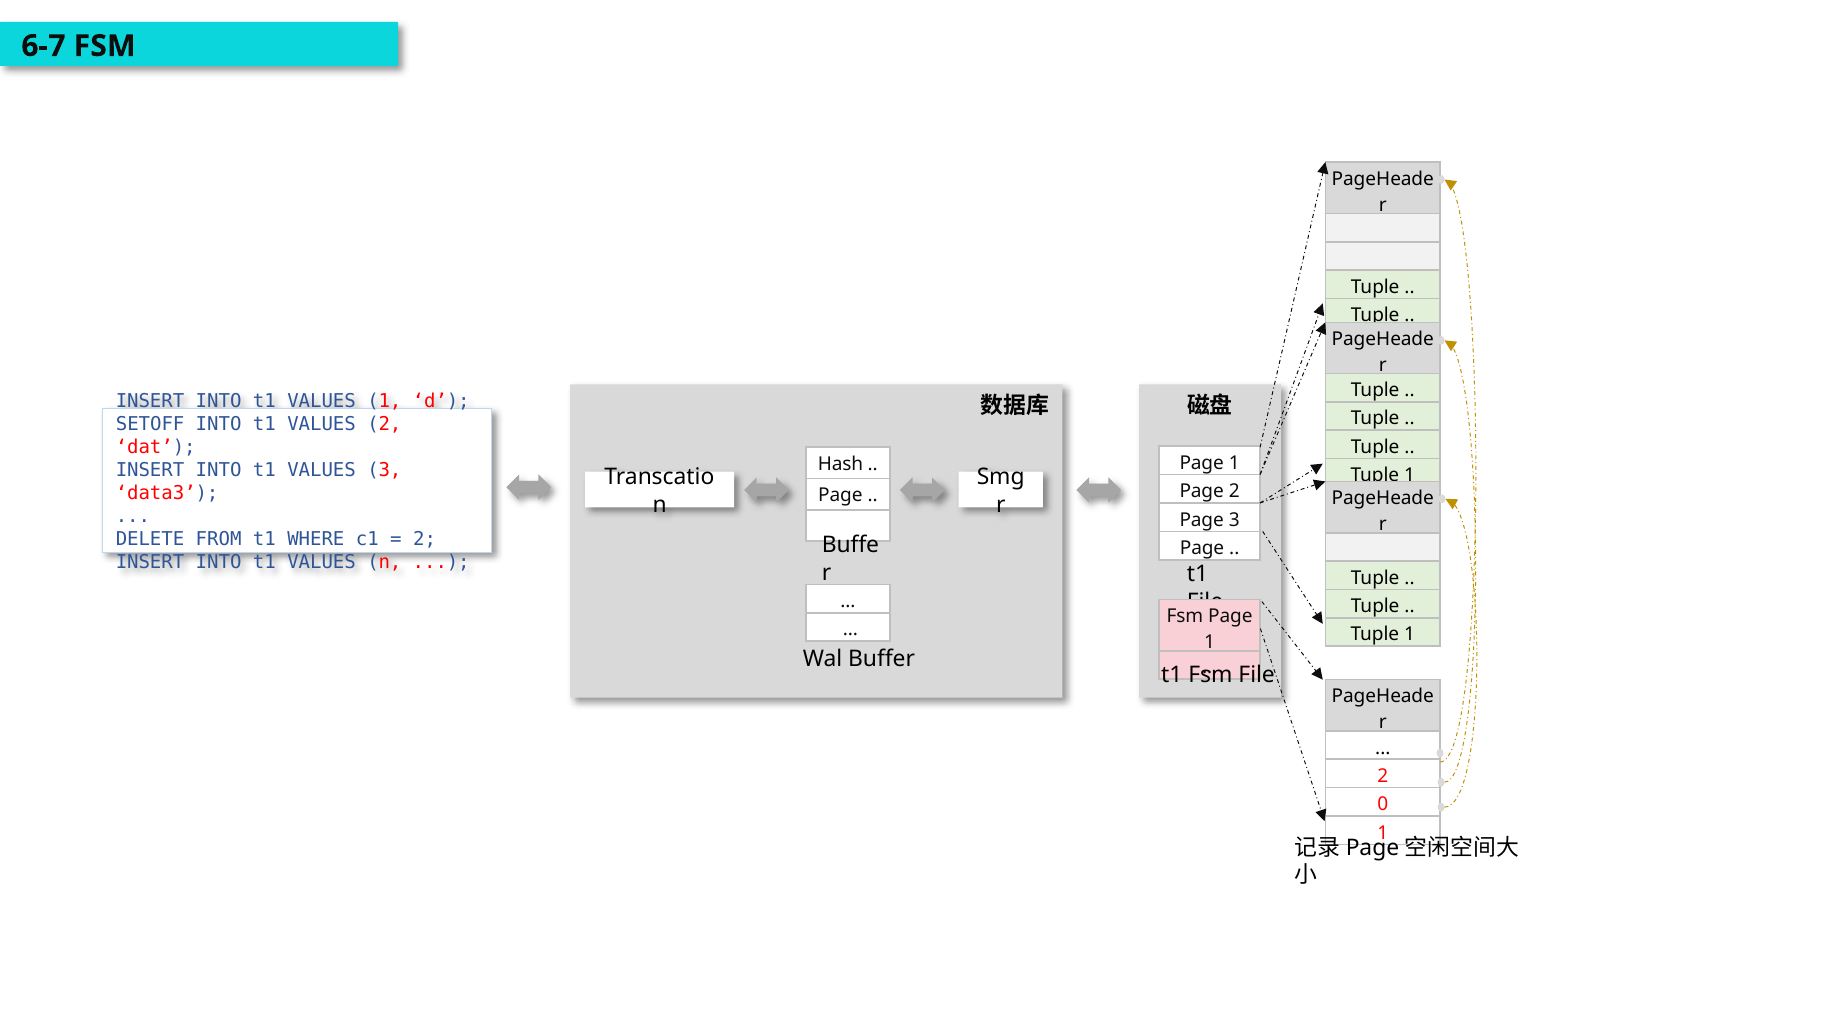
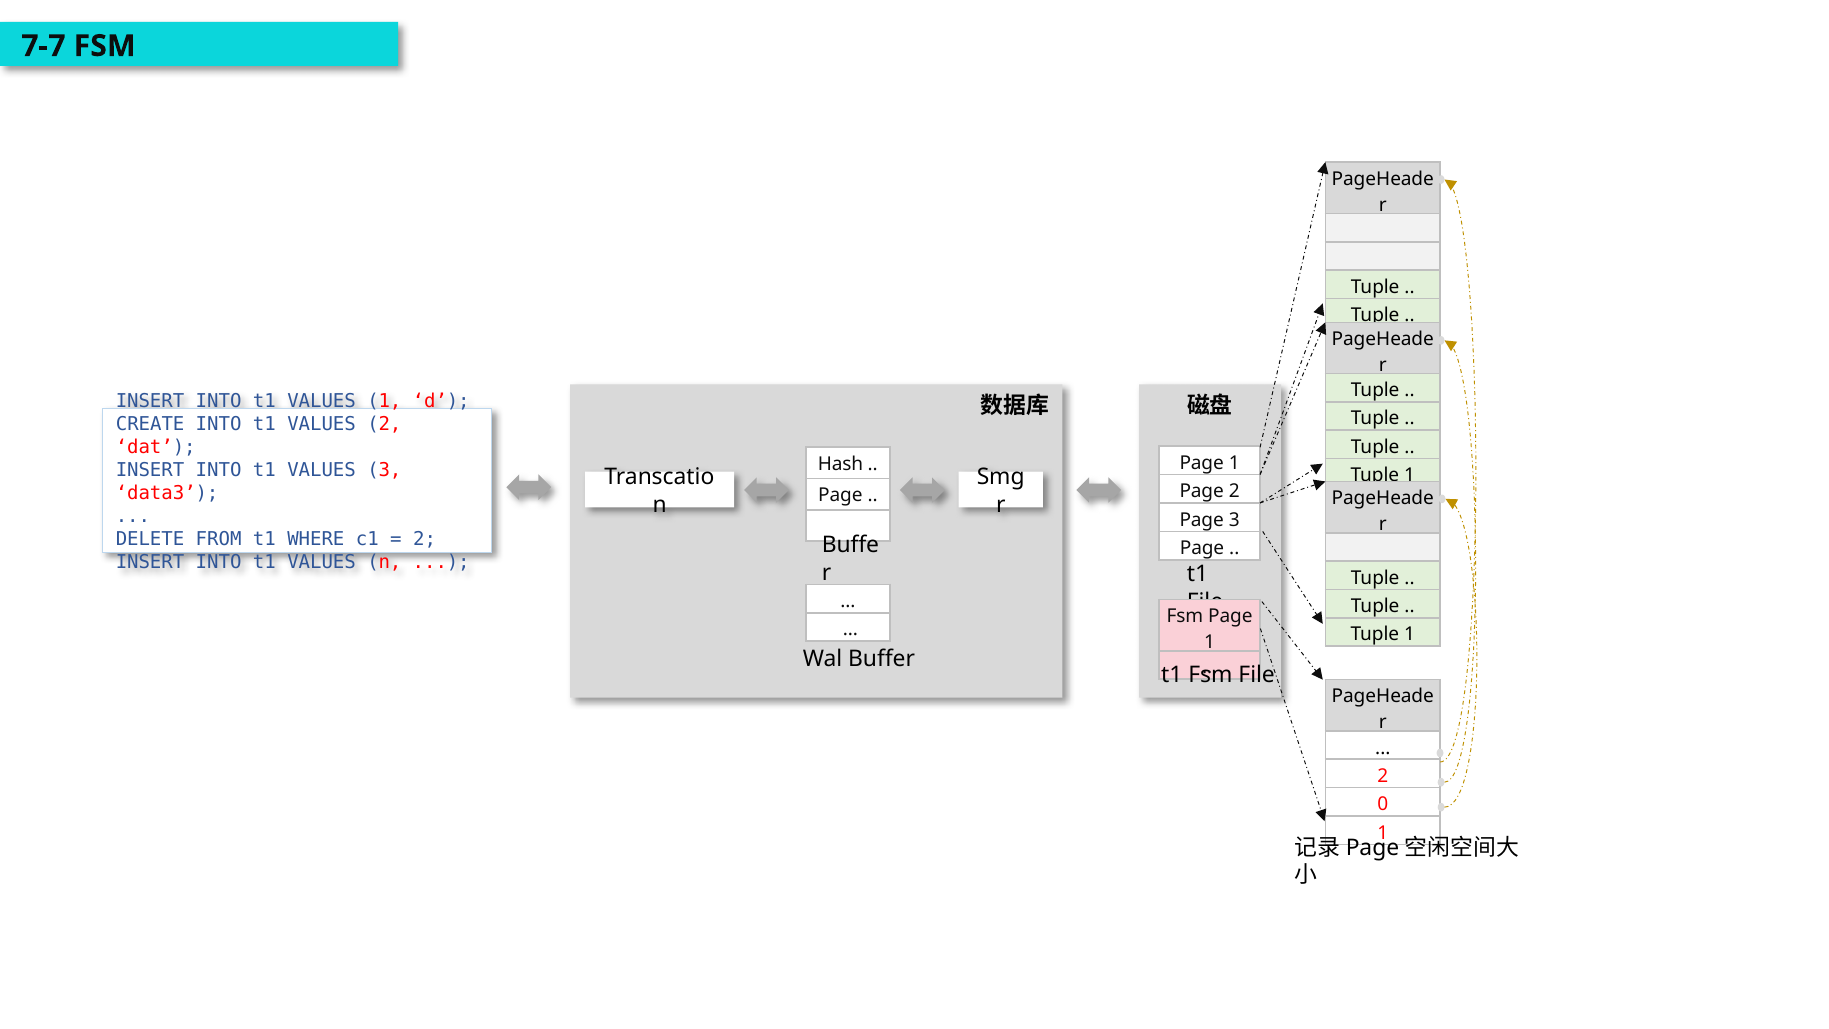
6-7: 6-7 -> 7-7
SETOFF: SETOFF -> CREATE
